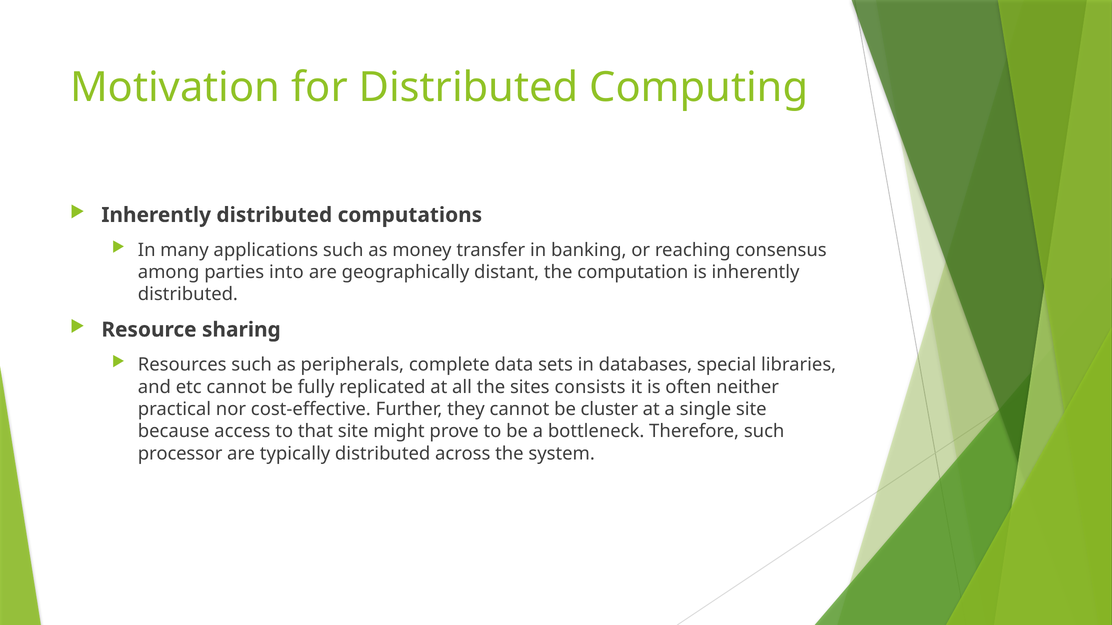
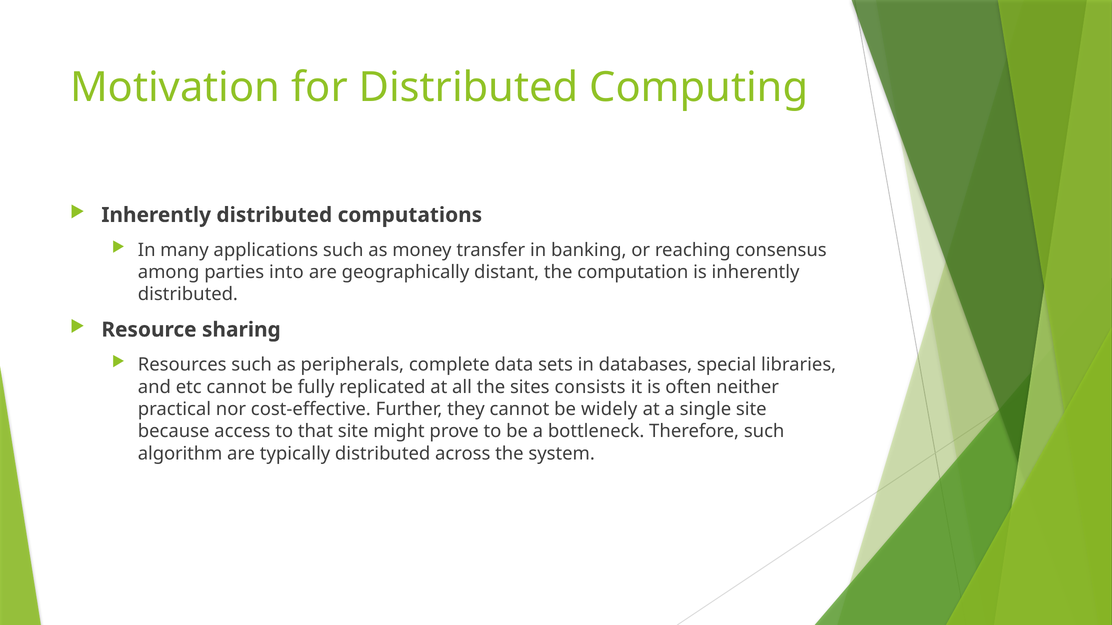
cluster: cluster -> widely
processor: processor -> algorithm
